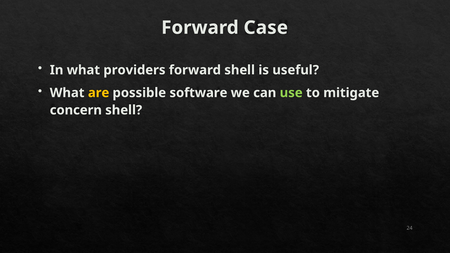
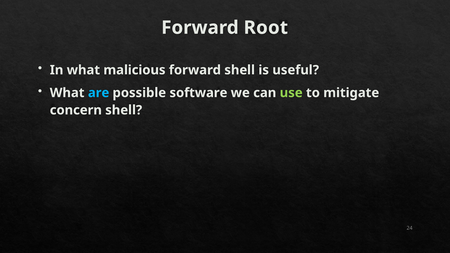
Case: Case -> Root
providers: providers -> malicious
are colour: yellow -> light blue
